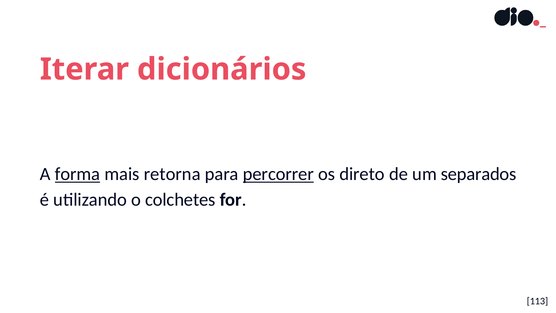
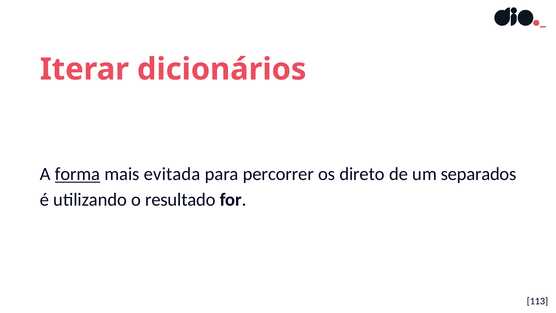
retorna: retorna -> evitada
percorrer underline: present -> none
colchetes: colchetes -> resultado
